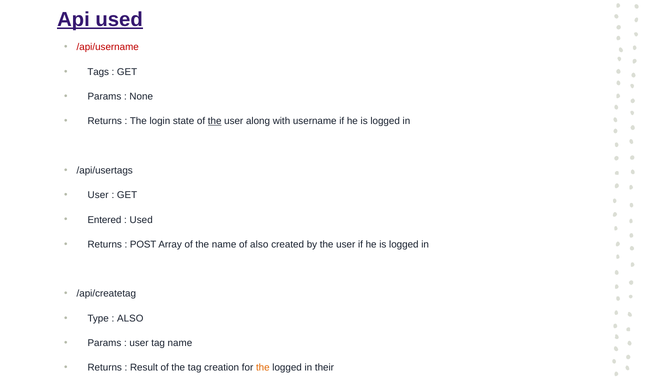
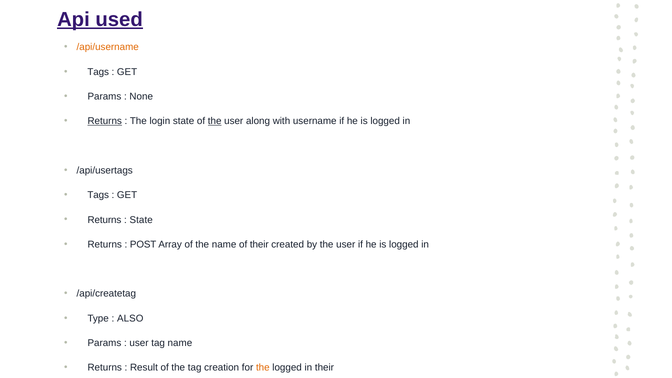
/api/username colour: red -> orange
Returns at (105, 121) underline: none -> present
User at (98, 195): User -> Tags
Entered at (104, 220): Entered -> Returns
Used at (141, 220): Used -> State
of also: also -> their
